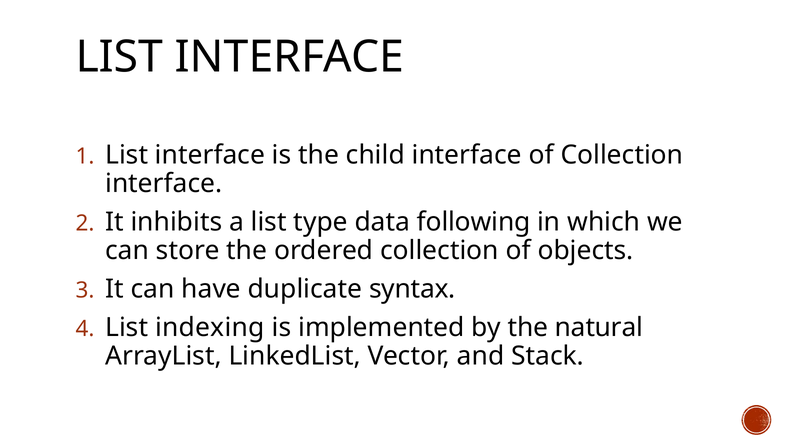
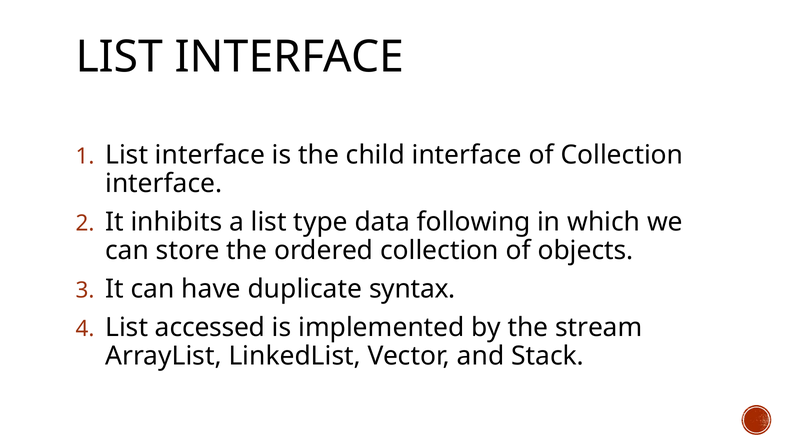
indexing: indexing -> accessed
natural: natural -> stream
